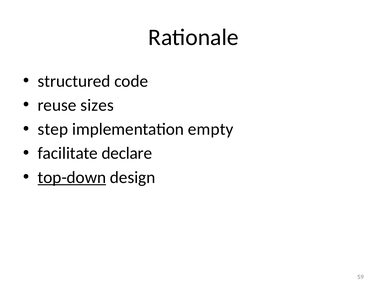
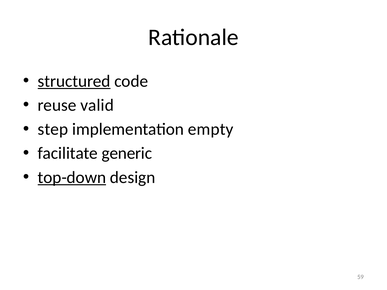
structured underline: none -> present
sizes: sizes -> valid
declare: declare -> generic
